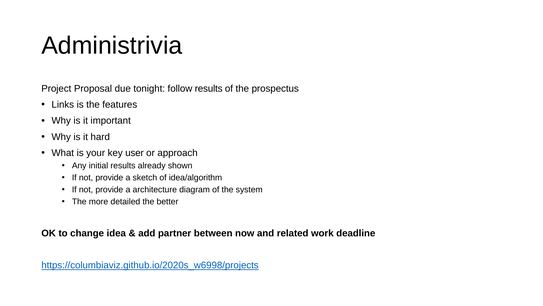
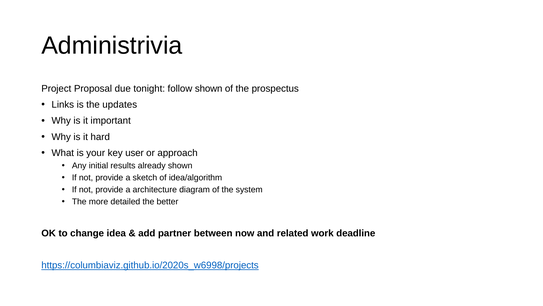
follow results: results -> shown
features: features -> updates
